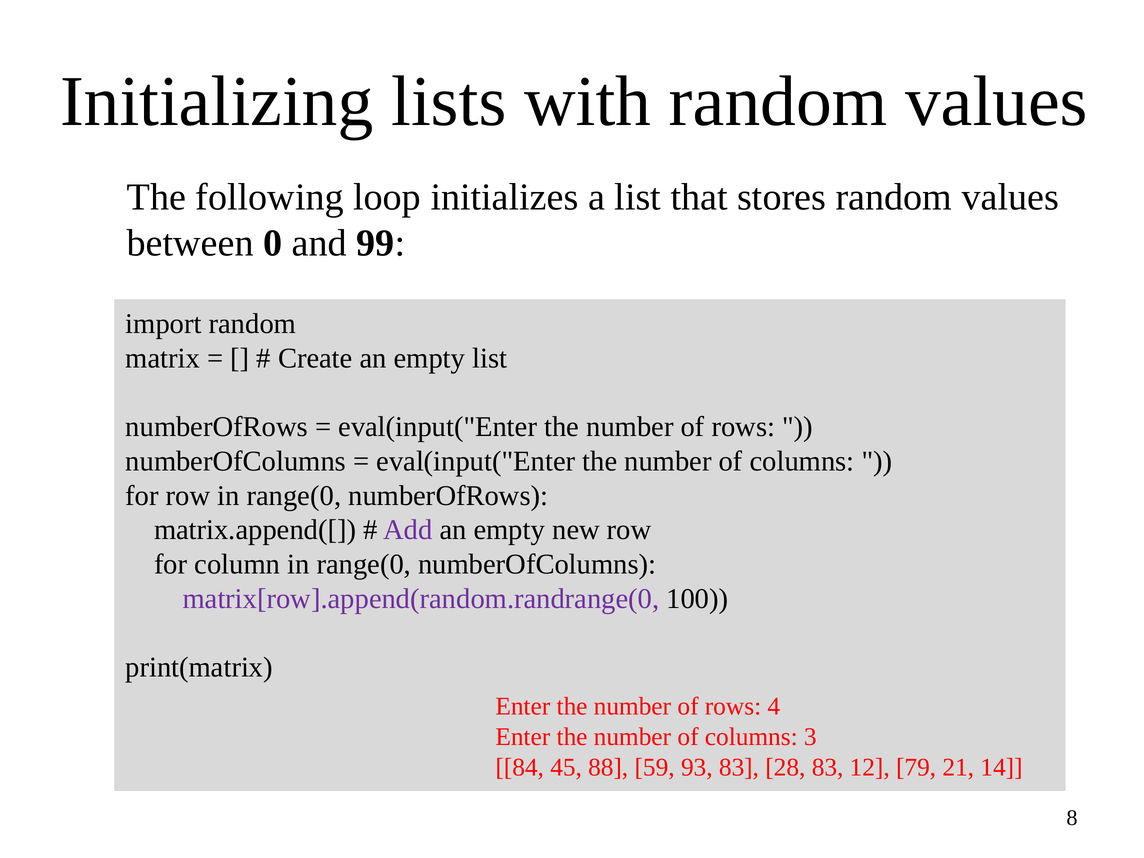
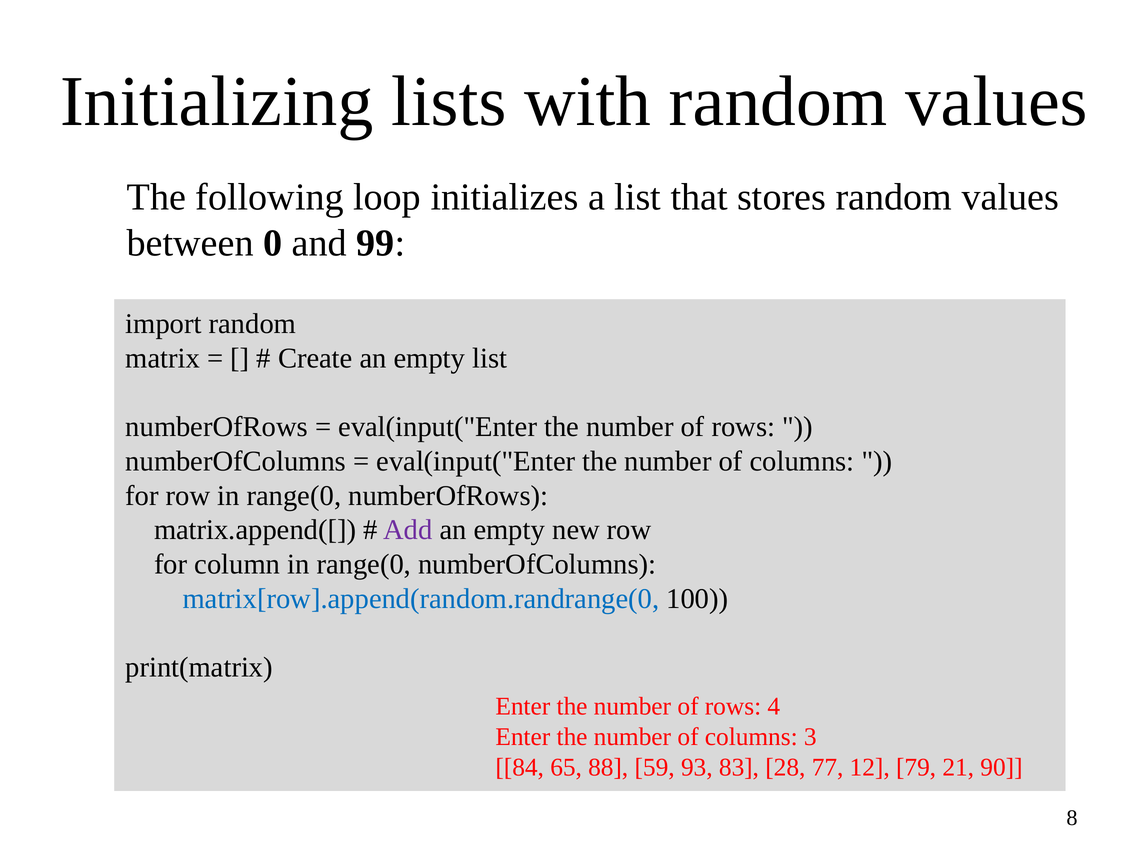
matrix[row].append(random.randrange(0 colour: purple -> blue
45: 45 -> 65
28 83: 83 -> 77
14: 14 -> 90
